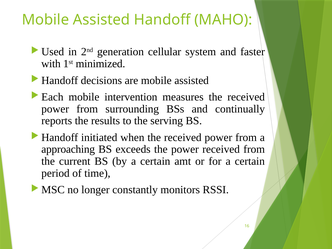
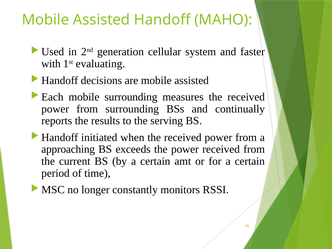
minimized: minimized -> evaluating
mobile intervention: intervention -> surrounding
